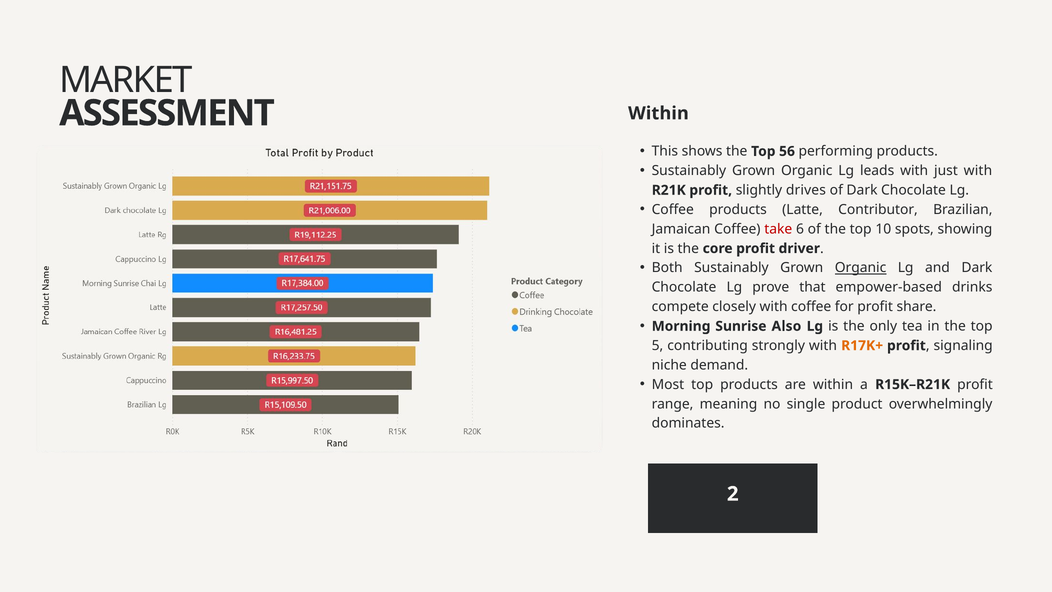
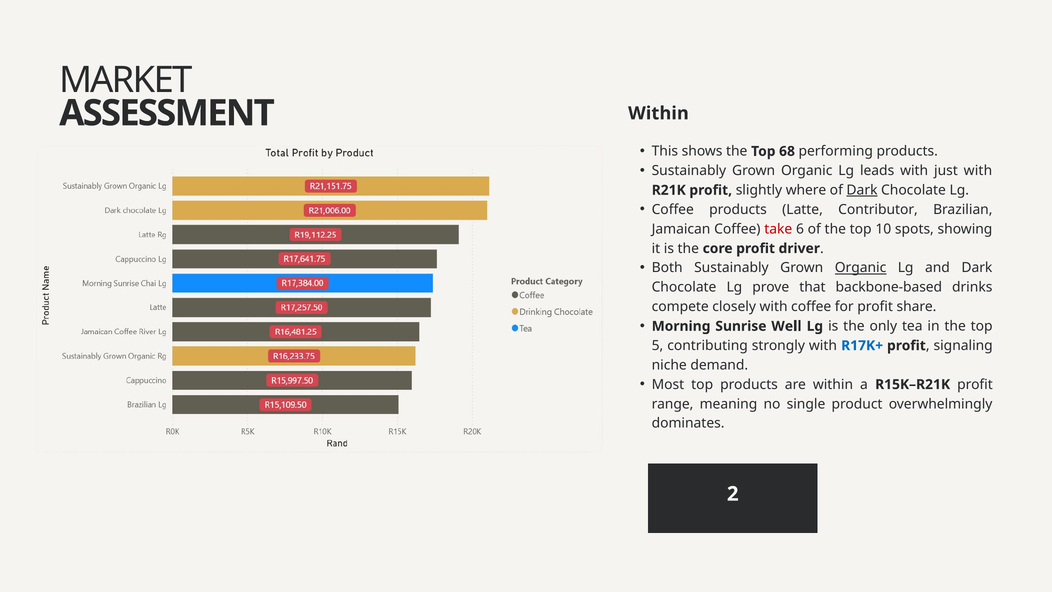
56: 56 -> 68
drives: drives -> where
Dark at (862, 190) underline: none -> present
empower-based: empower-based -> backbone-based
Also: Also -> Well
R17K+ colour: orange -> blue
